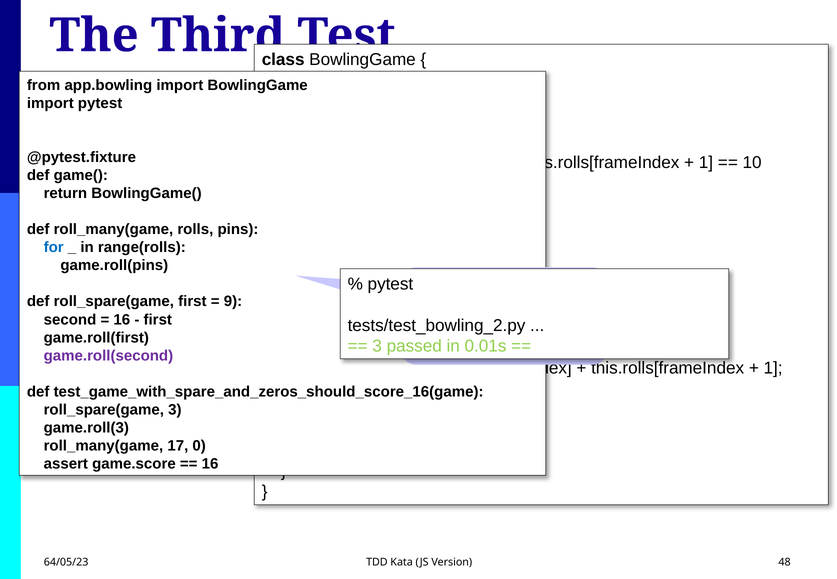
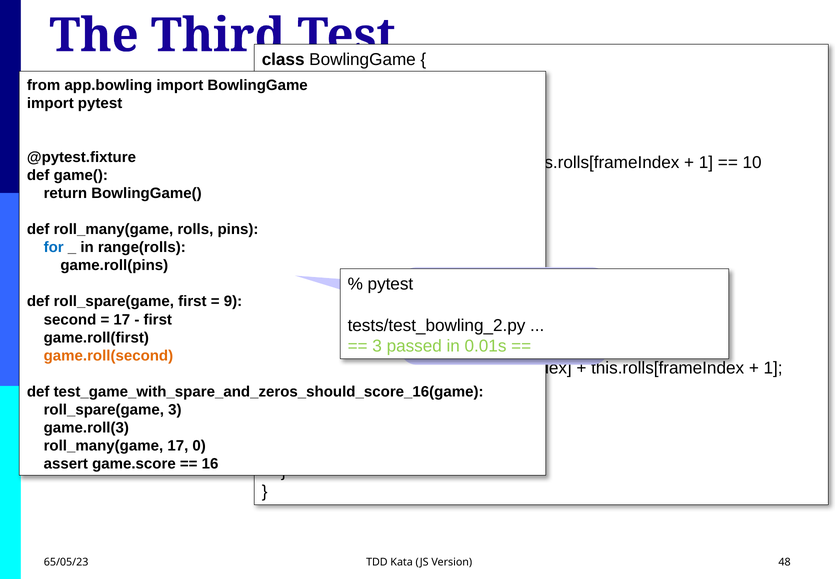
16 at (122, 320): 16 -> 17
game.roll(second colour: purple -> orange
64/05/23: 64/05/23 -> 65/05/23
